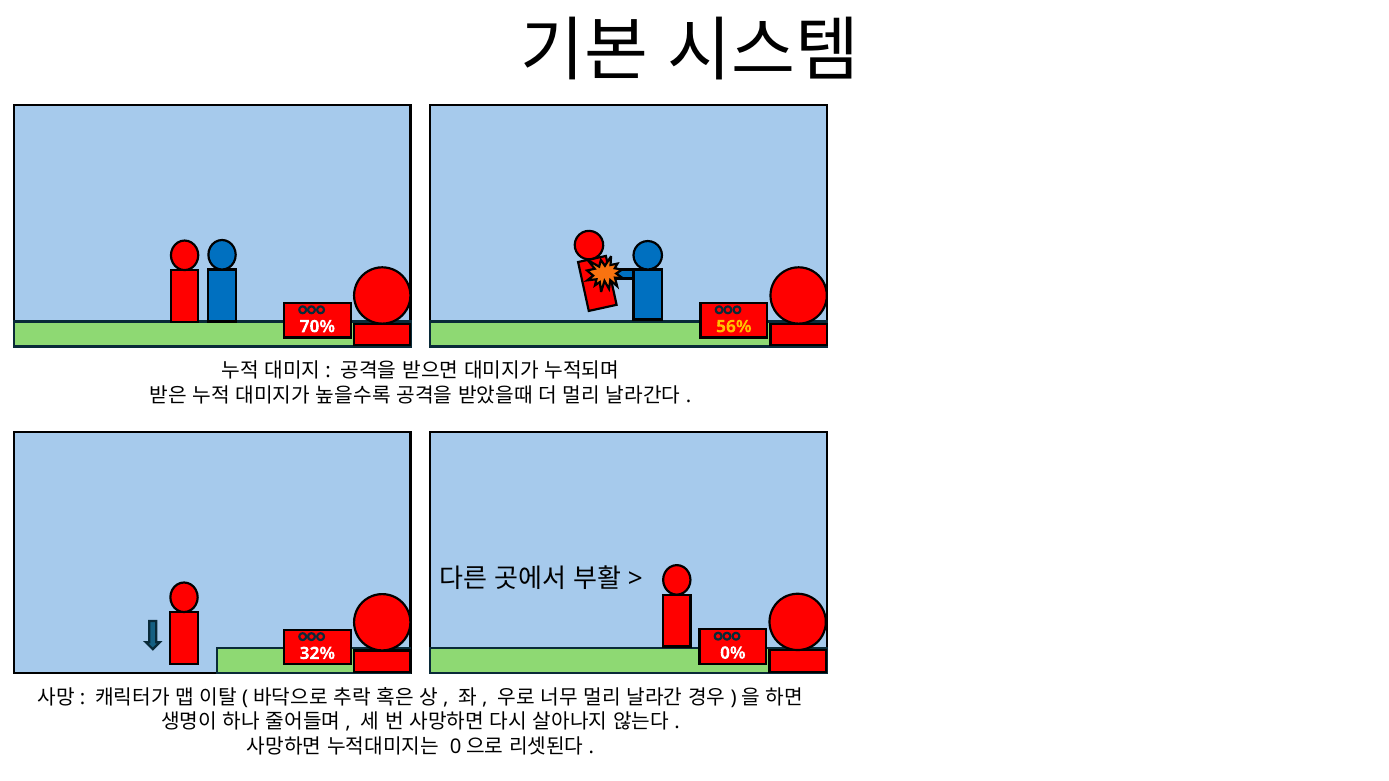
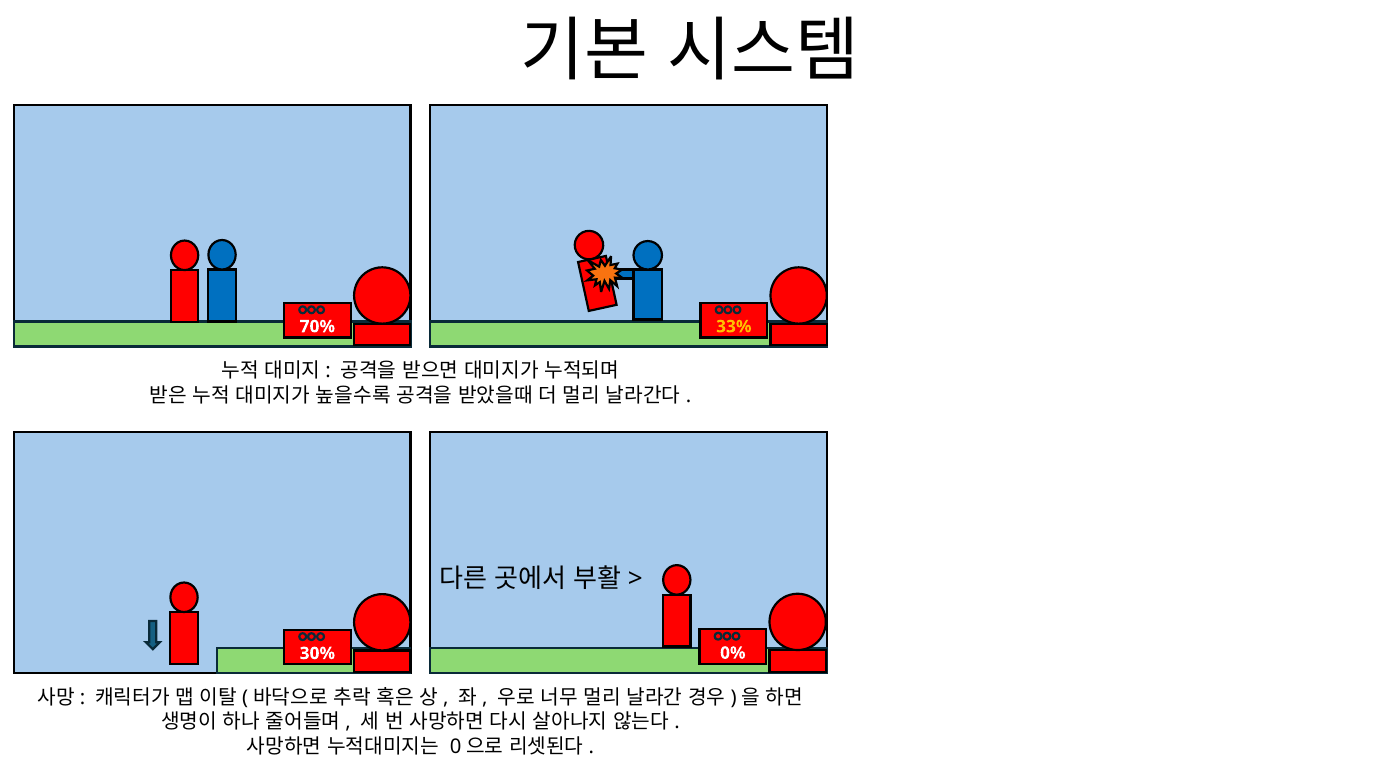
56%: 56% -> 33%
32%: 32% -> 30%
